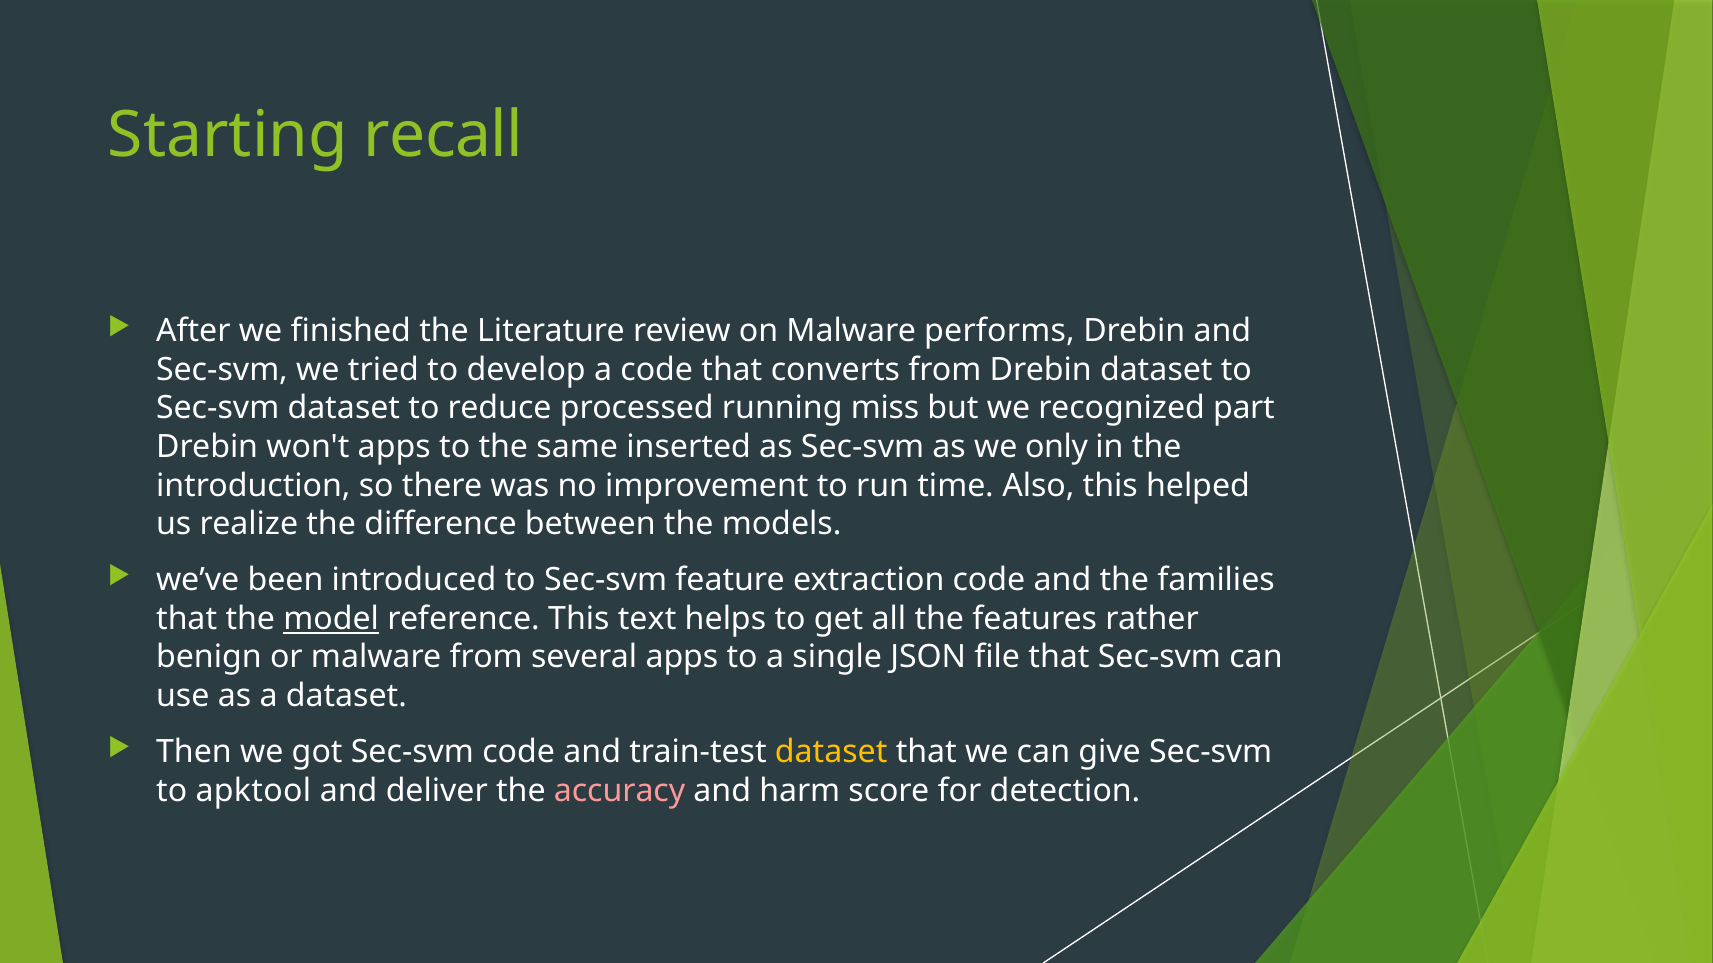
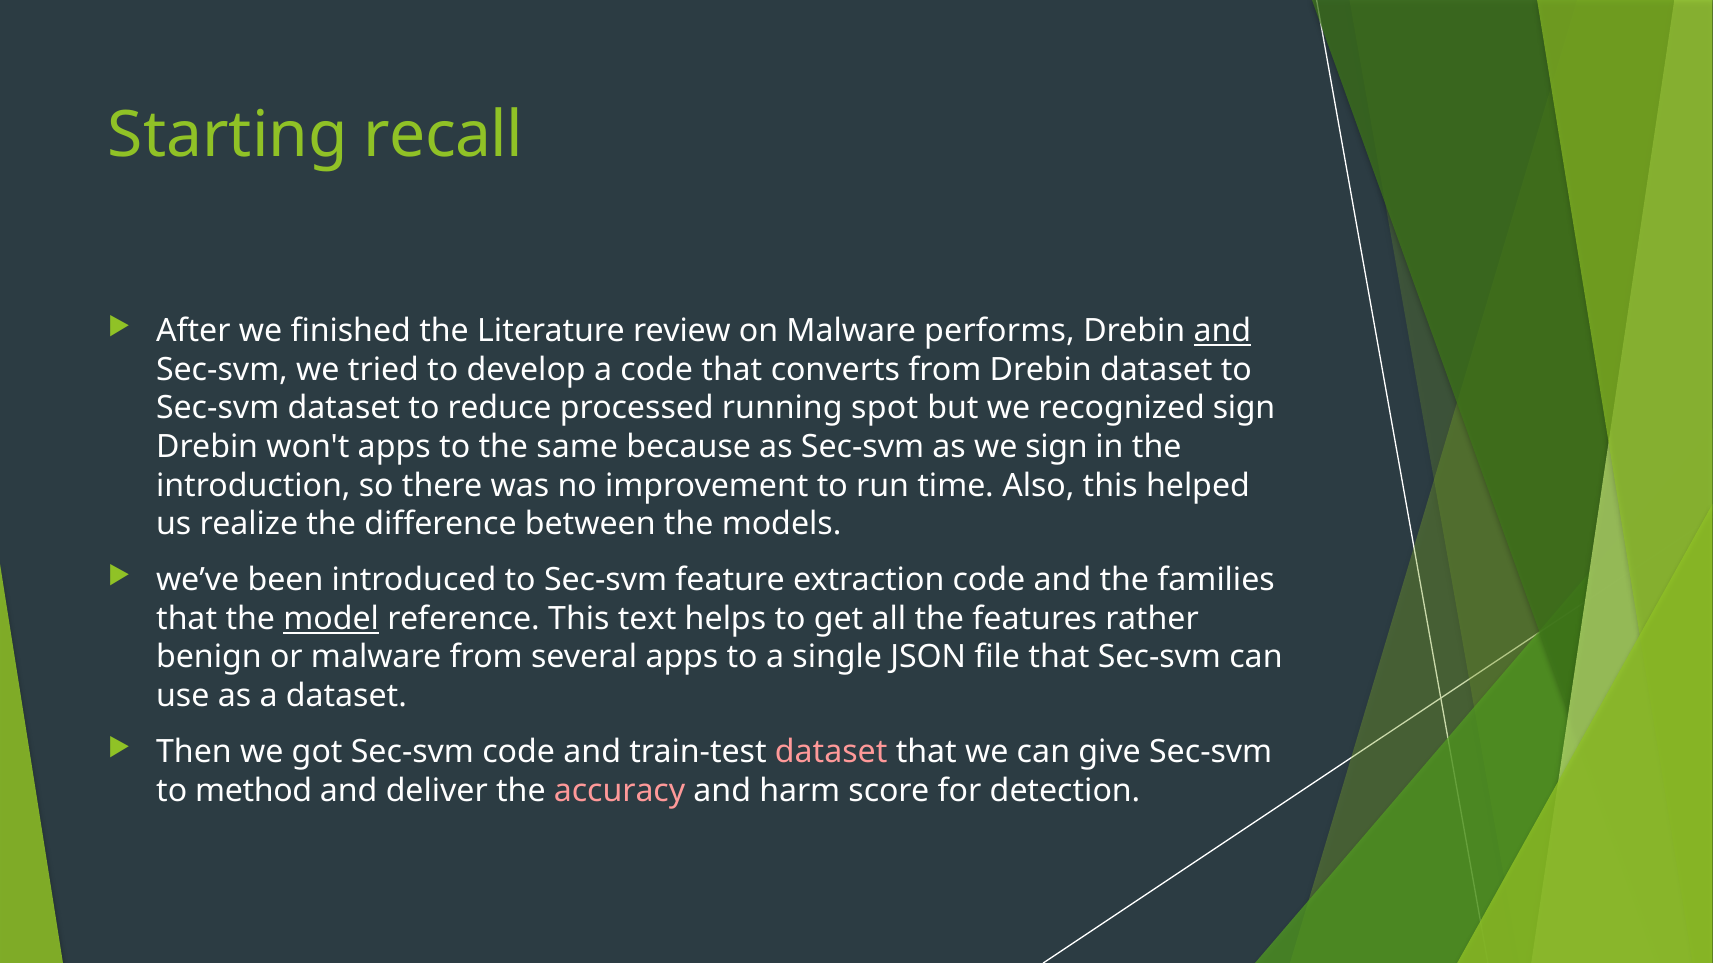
and at (1222, 332) underline: none -> present
miss: miss -> spot
recognized part: part -> sign
inserted: inserted -> because
we only: only -> sign
dataset at (831, 753) colour: yellow -> pink
apktool: apktool -> method
